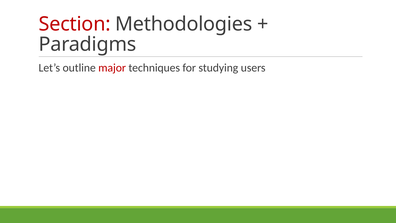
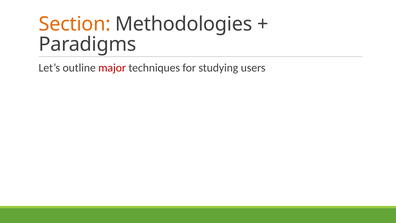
Section colour: red -> orange
